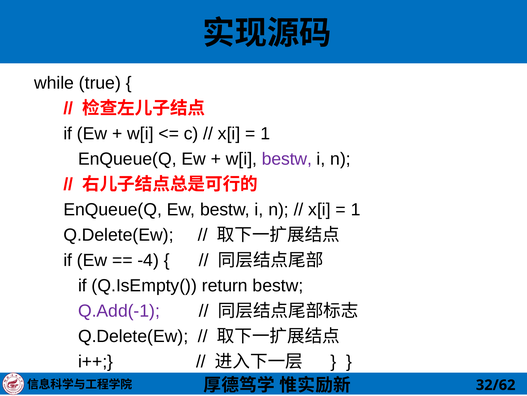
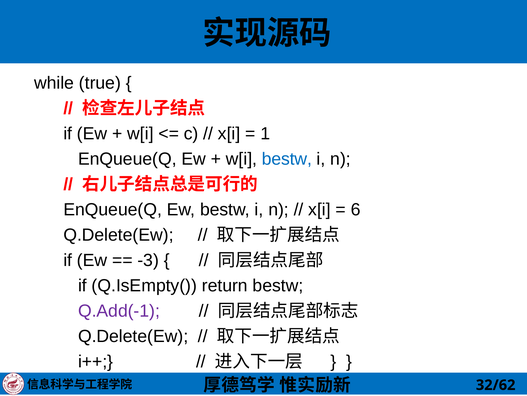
bestw at (287, 159) colour: purple -> blue
1 at (356, 209): 1 -> 6
-4: -4 -> -3
